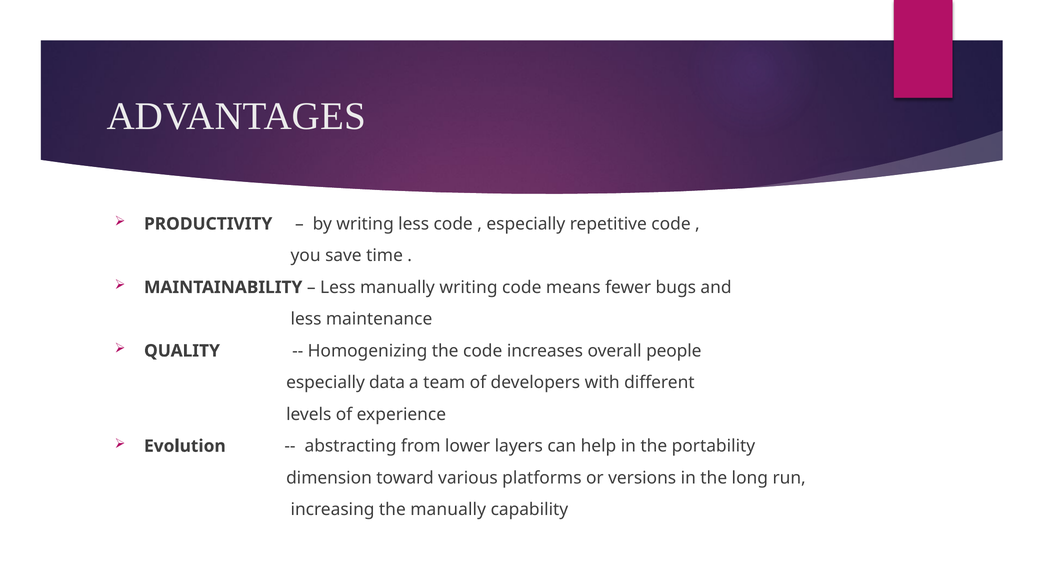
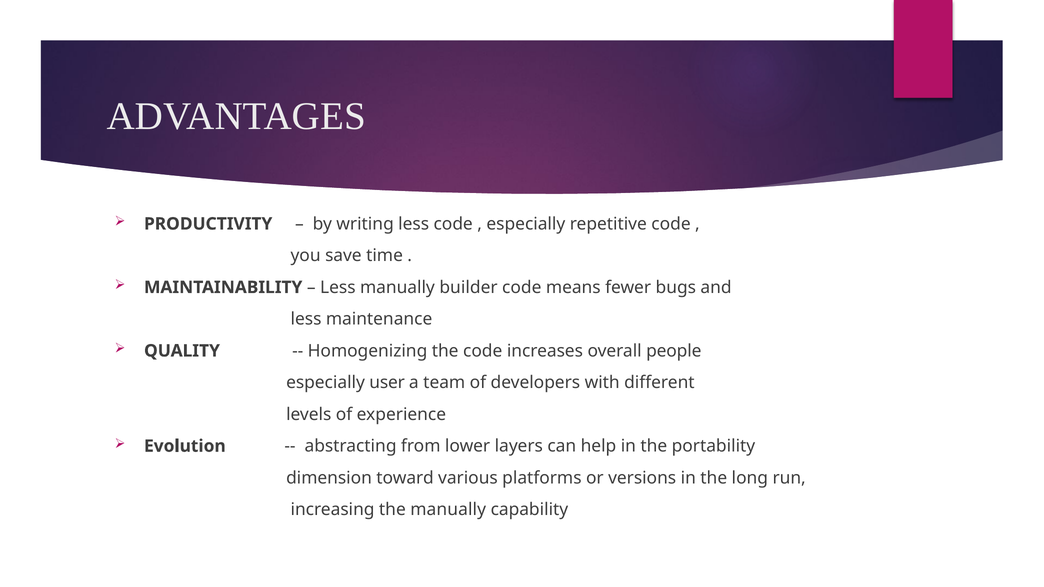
manually writing: writing -> builder
data: data -> user
